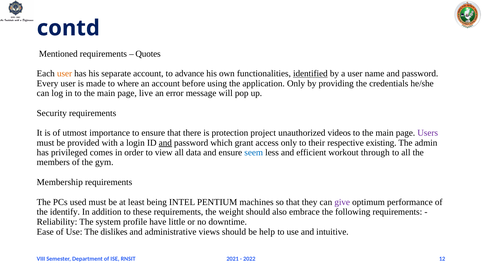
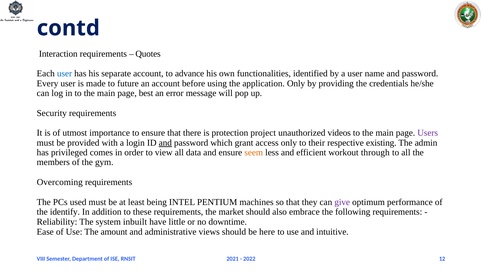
Mentioned: Mentioned -> Interaction
user at (65, 74) colour: orange -> blue
identified underline: present -> none
where: where -> future
live: live -> best
seem colour: blue -> orange
Membership: Membership -> Overcoming
weight: weight -> market
profile: profile -> inbuilt
dislikes: dislikes -> amount
help: help -> here
